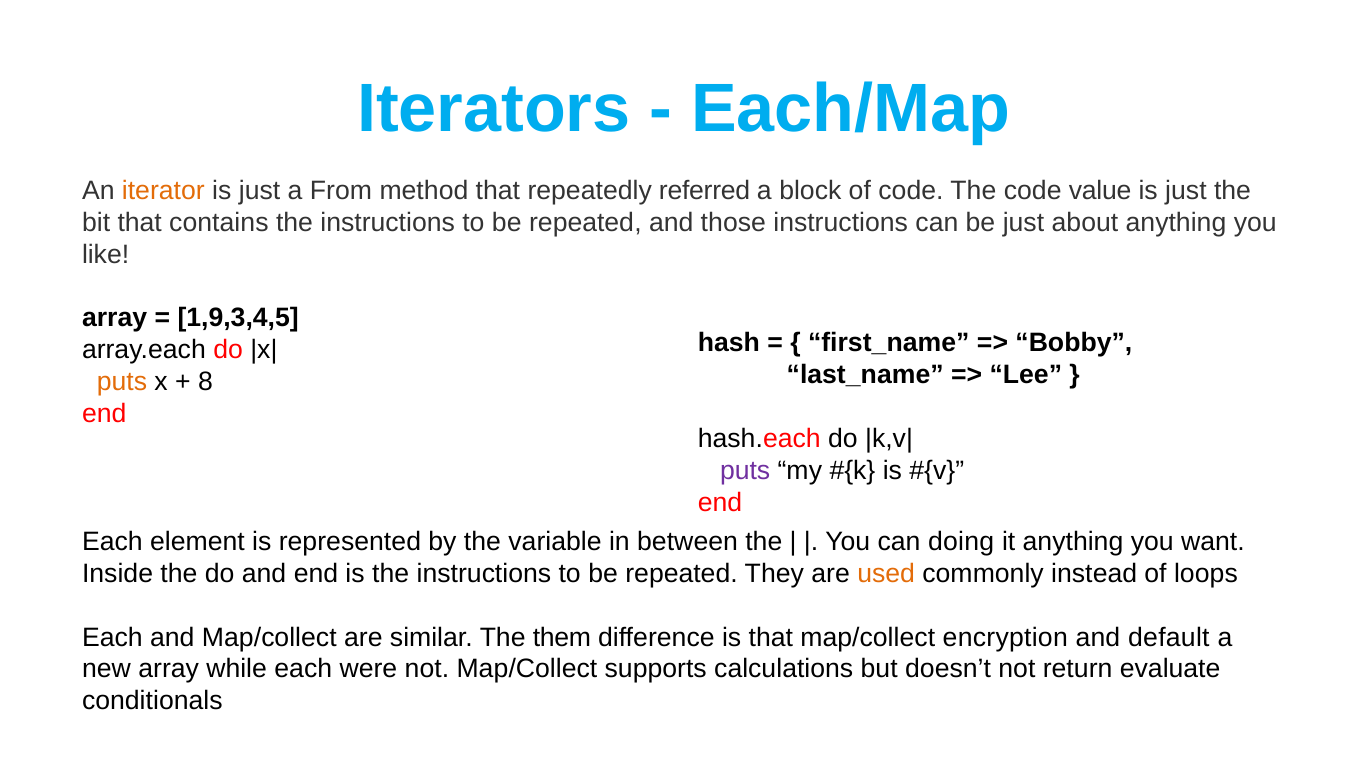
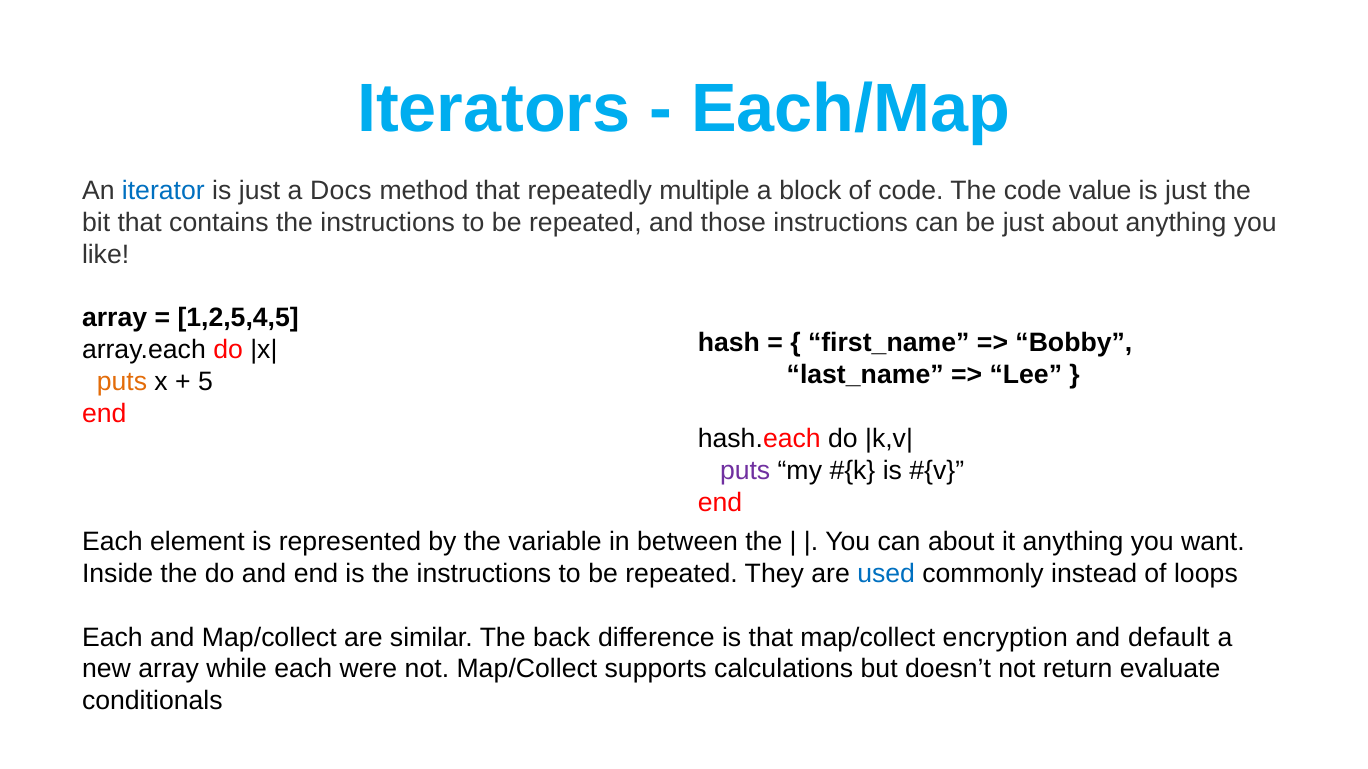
iterator colour: orange -> blue
From: From -> Docs
referred: referred -> multiple
1,9,3,4,5: 1,9,3,4,5 -> 1,2,5,4,5
8: 8 -> 5
can doing: doing -> about
used colour: orange -> blue
them: them -> back
